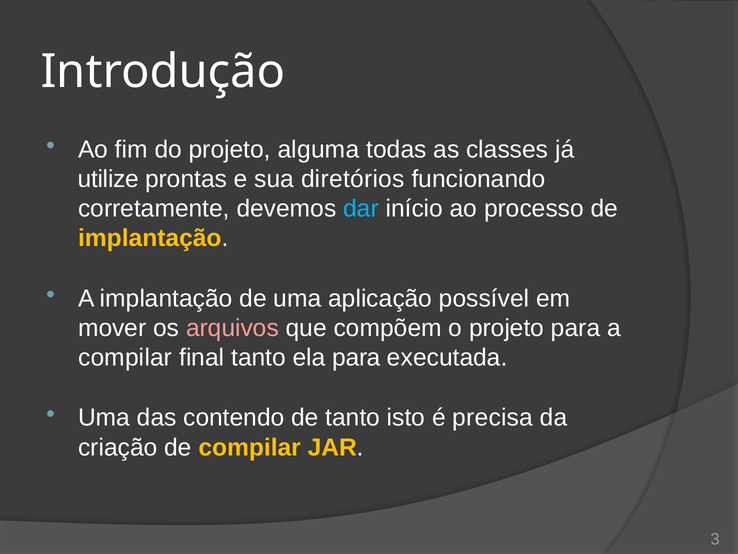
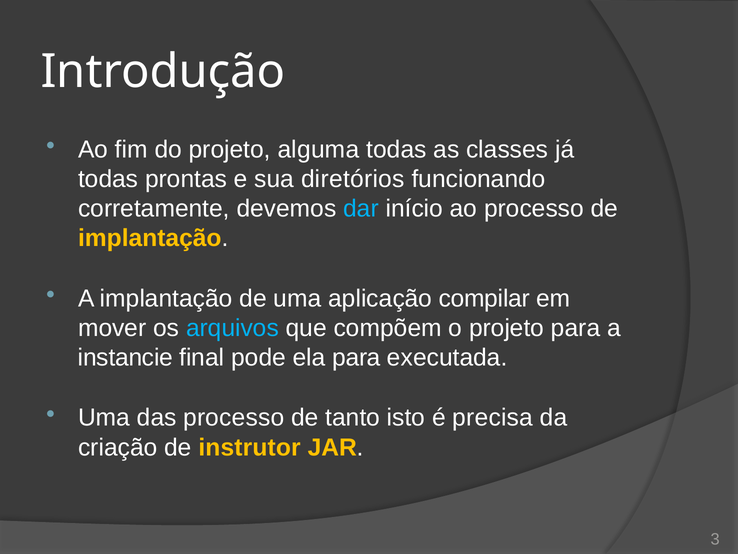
utilize at (108, 179): utilize -> todas
possível: possível -> compilar
arquivos colour: pink -> light blue
compilar at (125, 357): compilar -> instancie
final tanto: tanto -> pode
das contendo: contendo -> processo
de compilar: compilar -> instrutor
